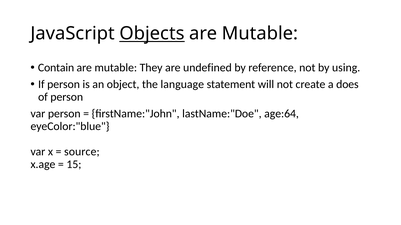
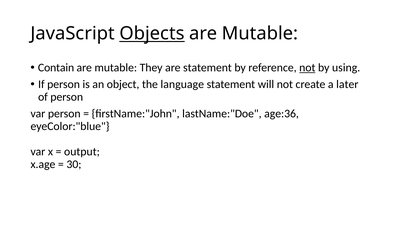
are undefined: undefined -> statement
not at (307, 68) underline: none -> present
does: does -> later
age:64: age:64 -> age:36
source: source -> output
15: 15 -> 30
